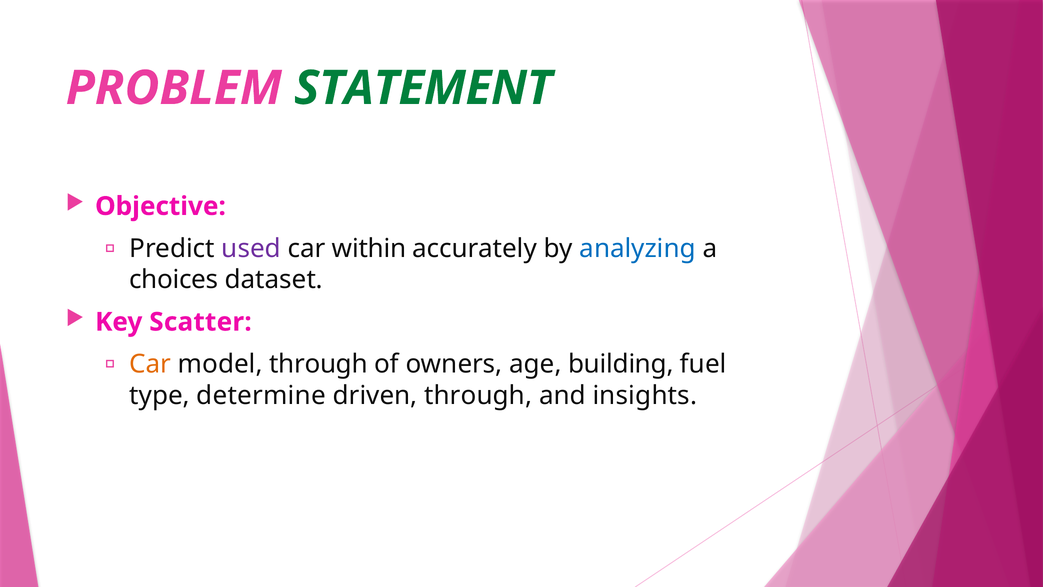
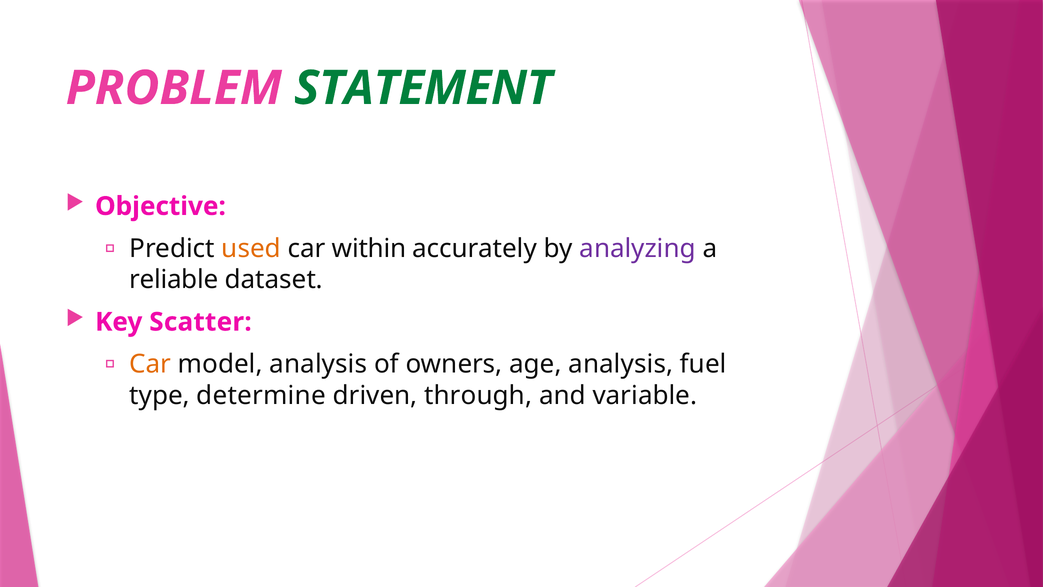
used colour: purple -> orange
analyzing colour: blue -> purple
choices: choices -> reliable
model through: through -> analysis
age building: building -> analysis
insights: insights -> variable
